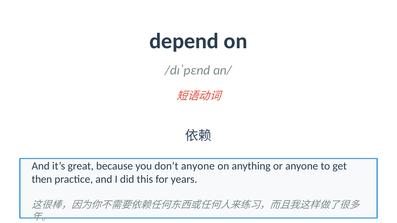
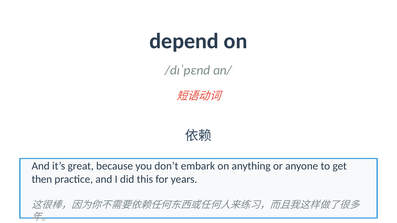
don’t anyone: anyone -> embark
